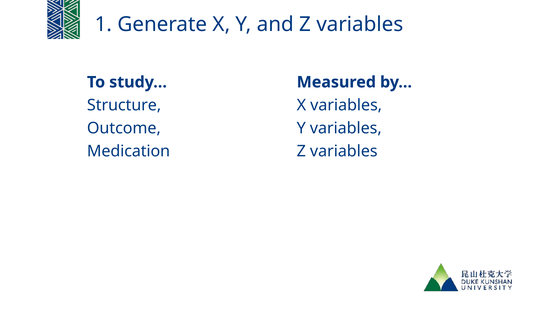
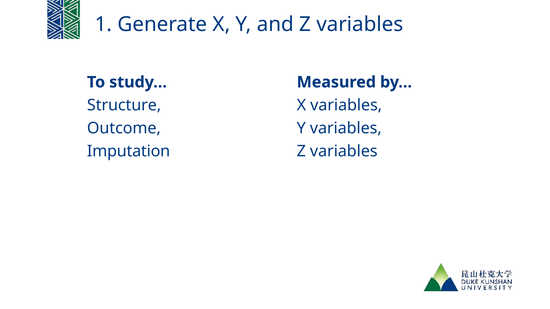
Medication: Medication -> Imputation
